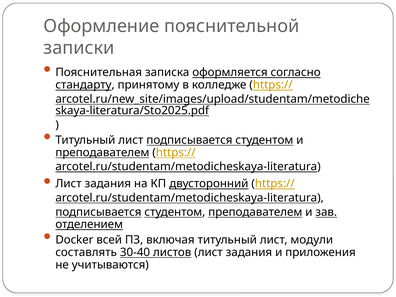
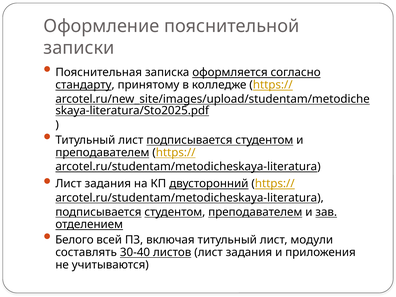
Docker: Docker -> Белого
